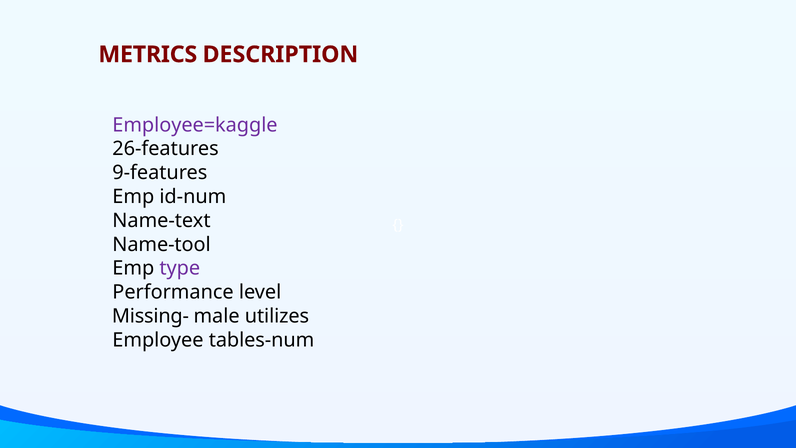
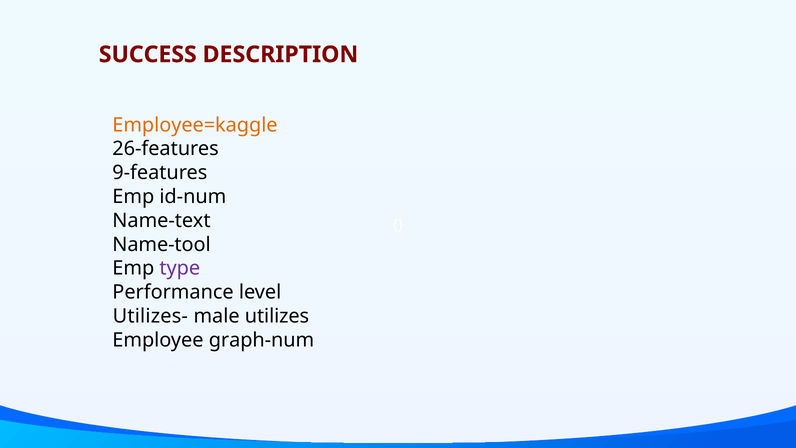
METRICS: METRICS -> SUCCESS
Employee=kaggle colour: purple -> orange
Missing-: Missing- -> Utilizes-
tables-num: tables-num -> graph-num
